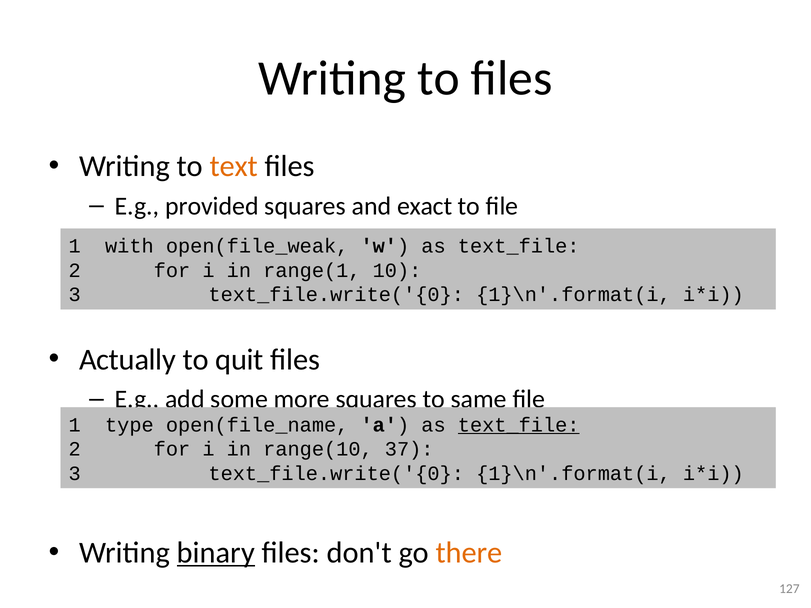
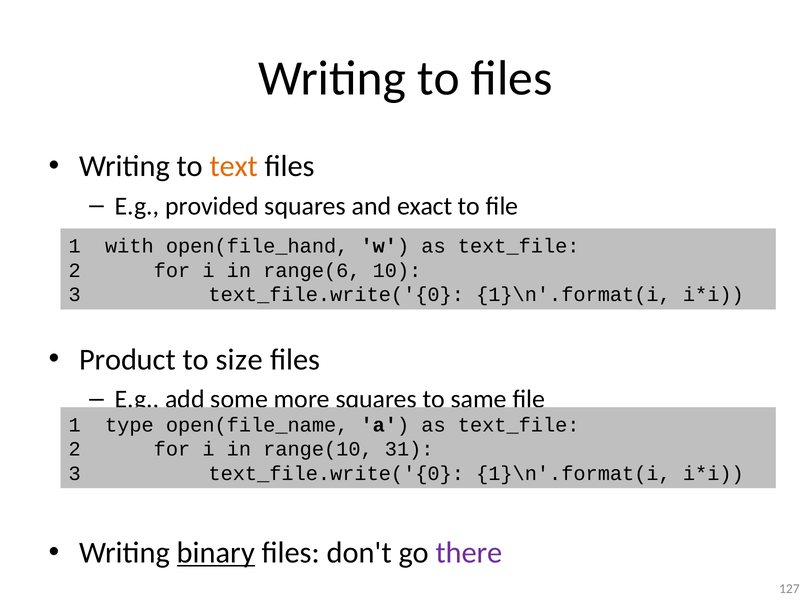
open(file_weak: open(file_weak -> open(file_hand
range(1: range(1 -> range(6
Actually: Actually -> Product
quit: quit -> size
text_file at (519, 425) underline: present -> none
37: 37 -> 31
there colour: orange -> purple
